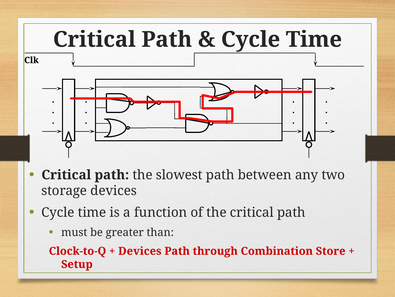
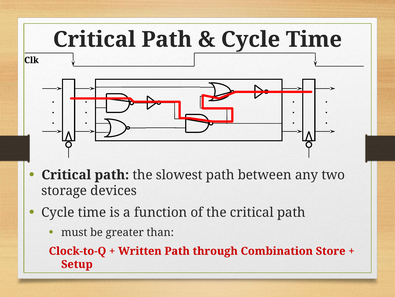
Devices at (140, 251): Devices -> Written
